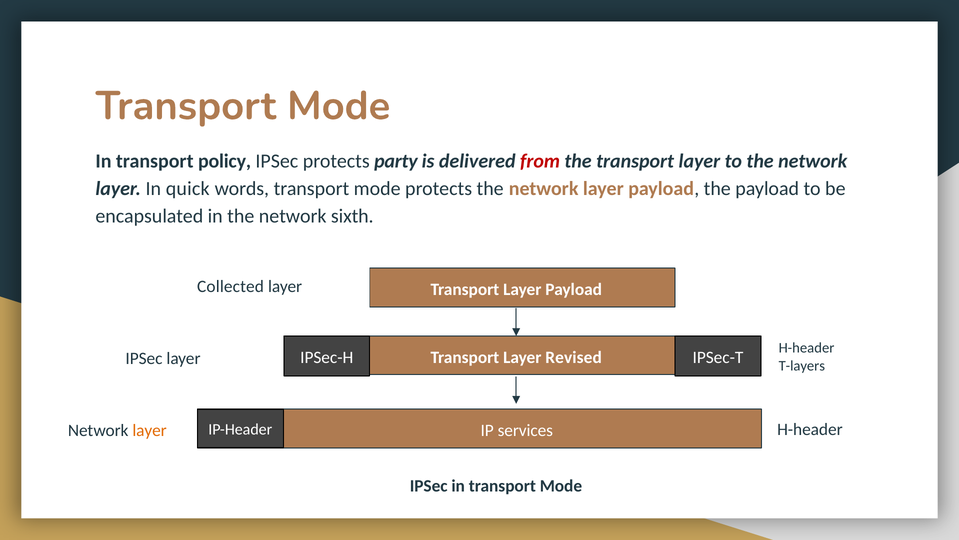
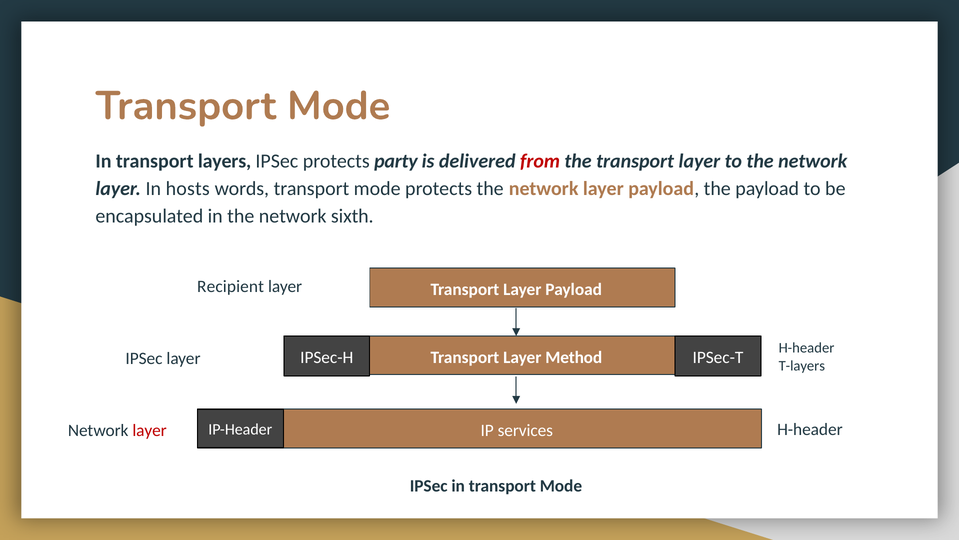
policy: policy -> layers
quick: quick -> hosts
Collected: Collected -> Recipient
Revised: Revised -> Method
layer at (150, 430) colour: orange -> red
